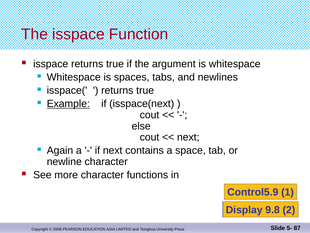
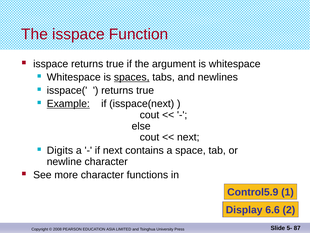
spaces underline: none -> present
Again: Again -> Digits
9.8: 9.8 -> 6.6
